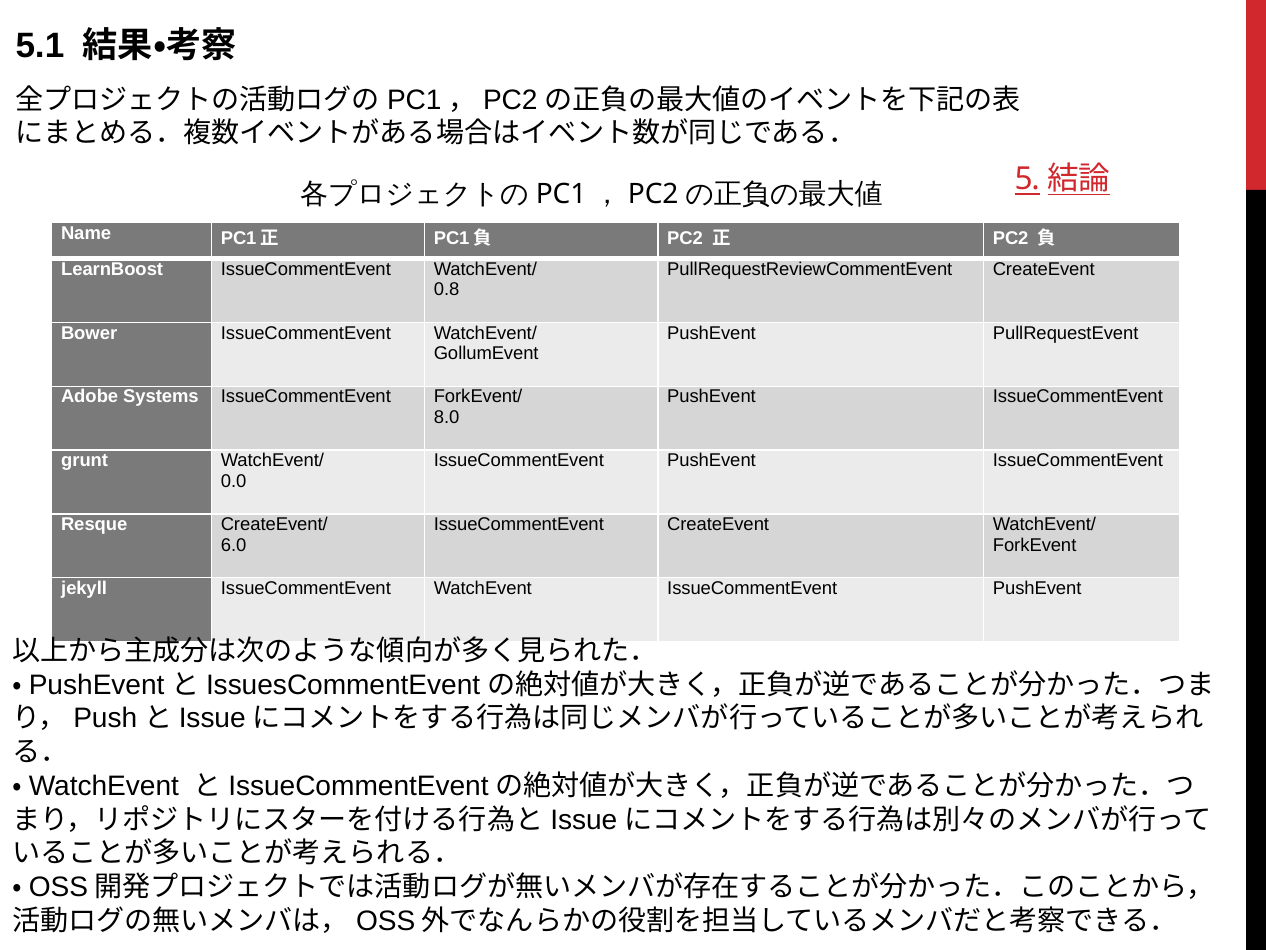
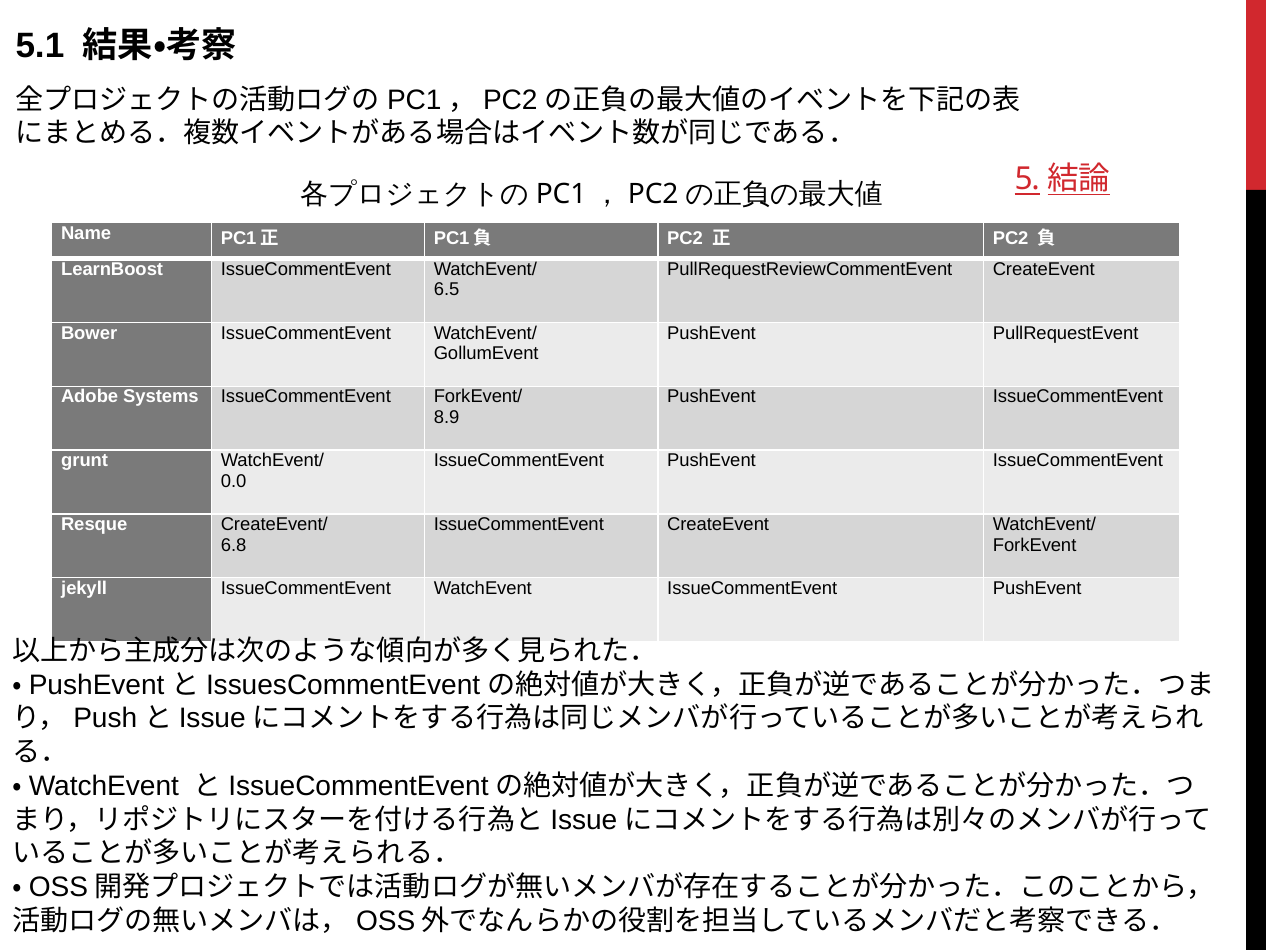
0.8: 0.8 -> 6.5
8.0: 8.0 -> 8.9
6.0: 6.0 -> 6.8
